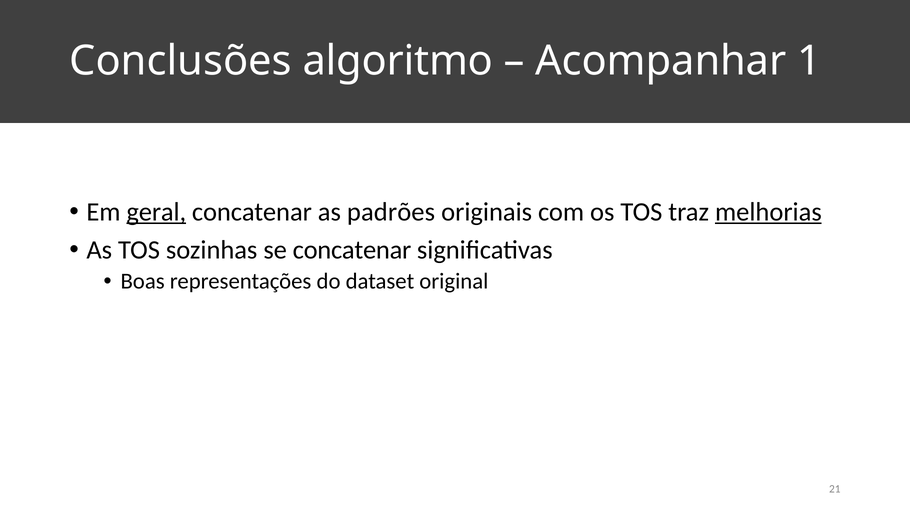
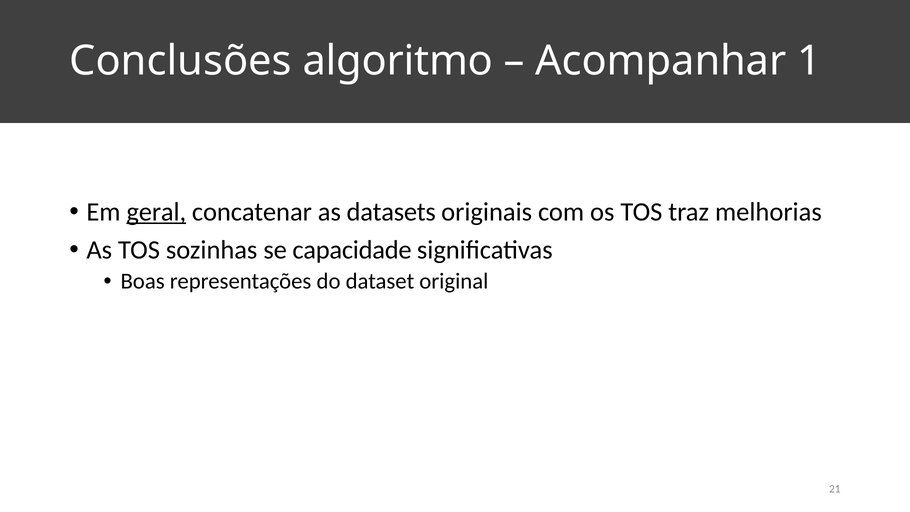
padrões: padrões -> datasets
melhorias underline: present -> none
se concatenar: concatenar -> capacidade
